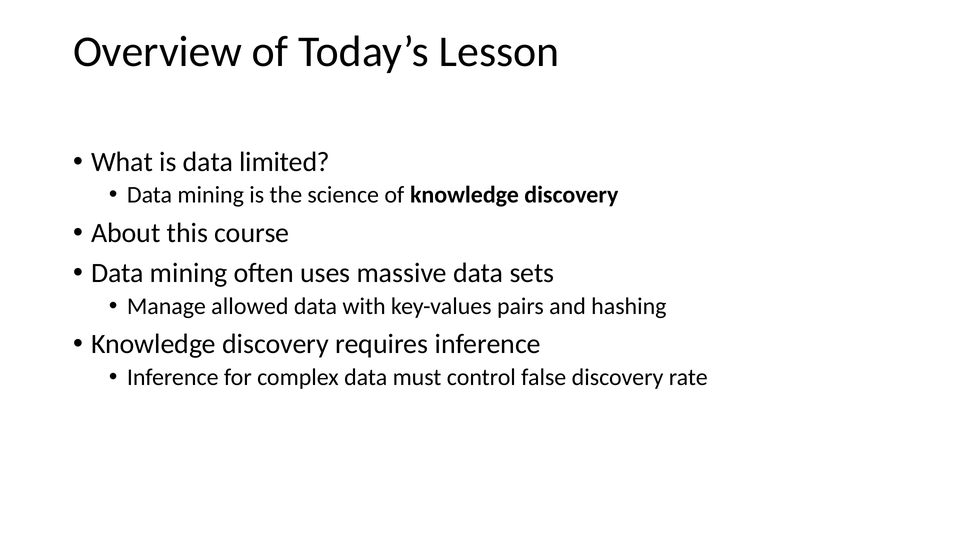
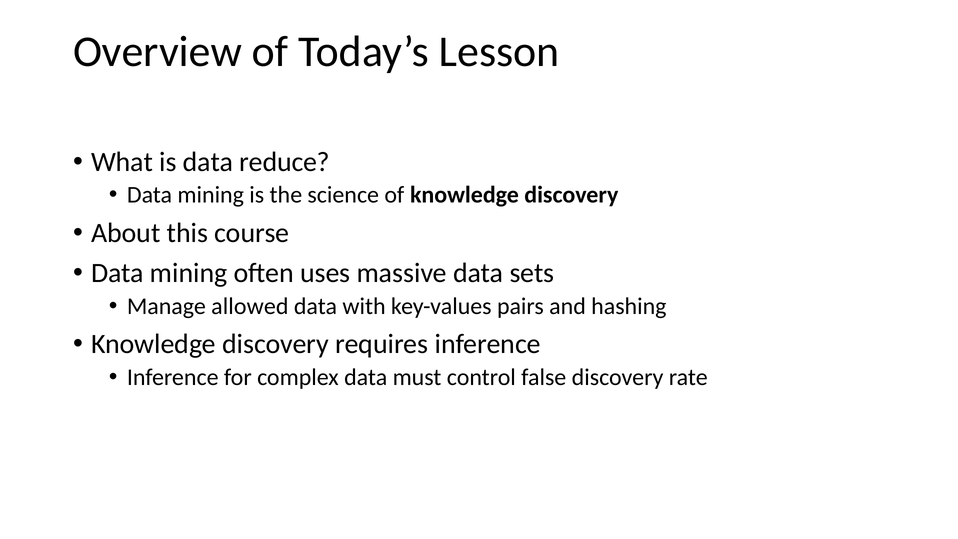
limited: limited -> reduce
